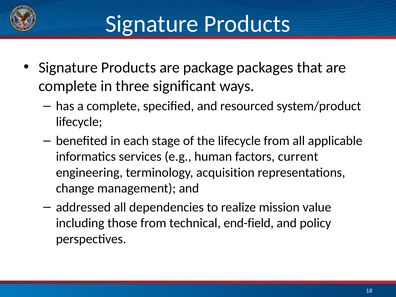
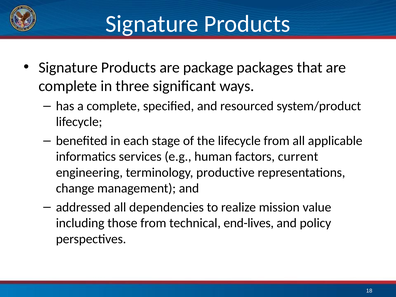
acquisition: acquisition -> productive
end-field: end-field -> end-lives
